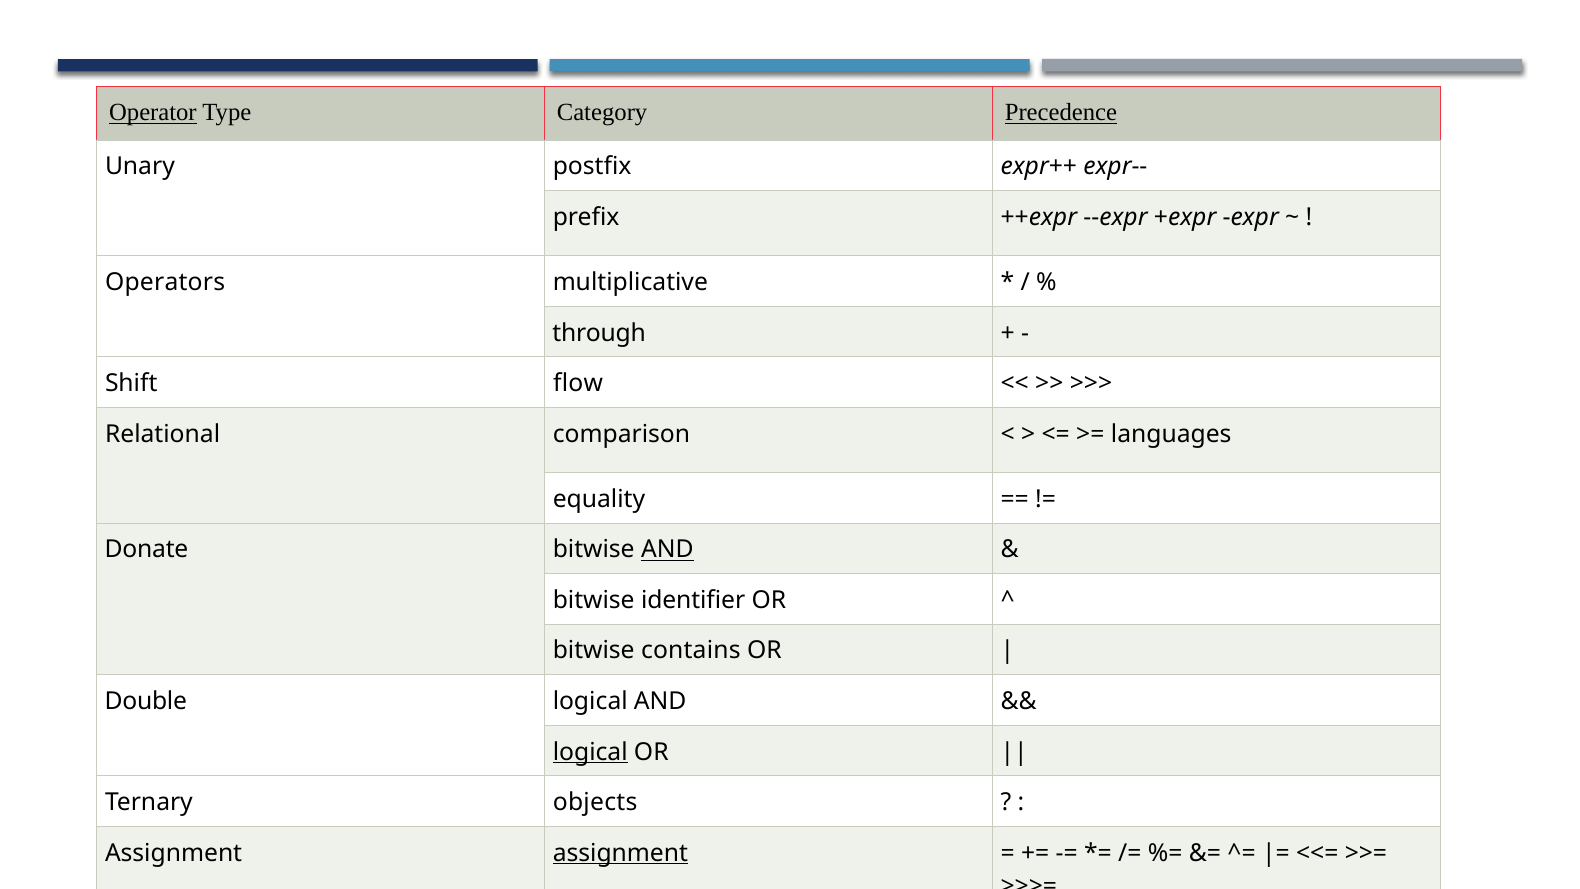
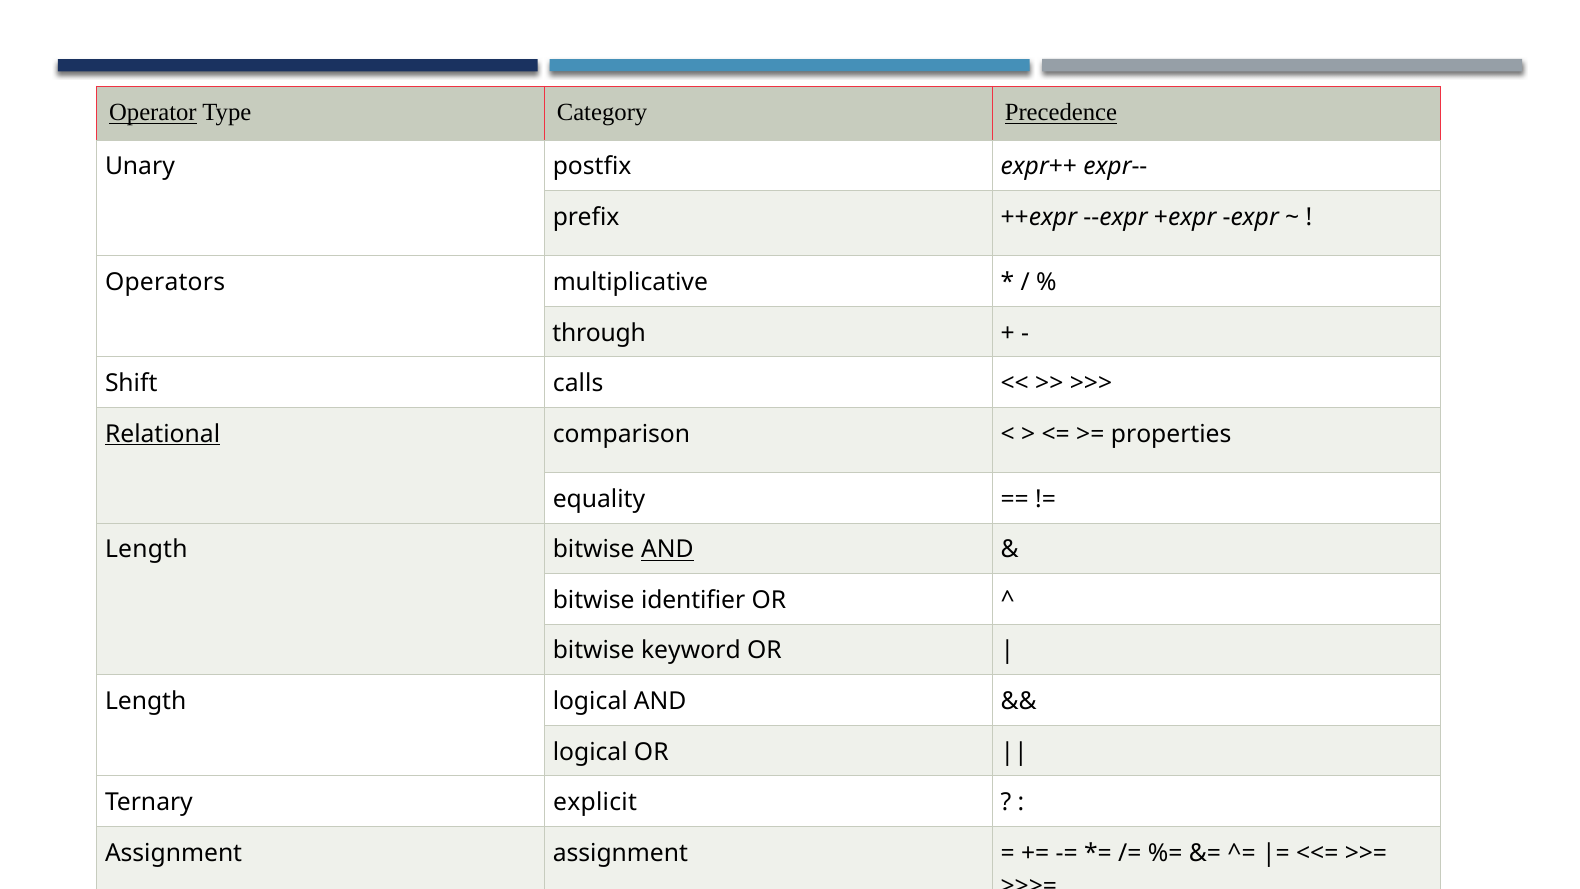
flow: flow -> calls
Relational underline: none -> present
languages: languages -> properties
Donate at (147, 550): Donate -> Length
contains: contains -> keyword
Double at (146, 701): Double -> Length
logical at (590, 752) underline: present -> none
objects: objects -> explicit
assignment at (620, 853) underline: present -> none
